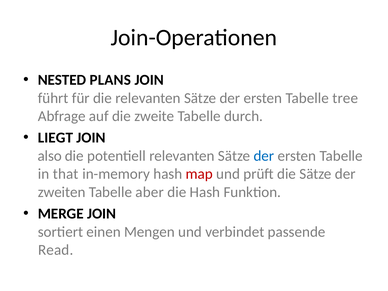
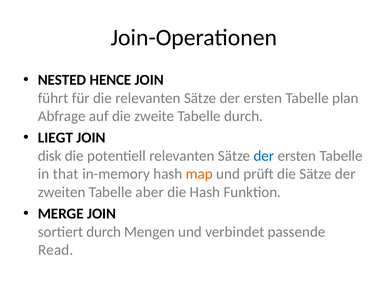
PLANS: PLANS -> HENCE
tree: tree -> plan
also: also -> disk
map colour: red -> orange
sortiert einen: einen -> durch
